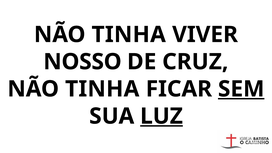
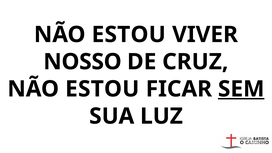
TINHA at (129, 35): TINHA -> ESTOU
TINHA at (102, 89): TINHA -> ESTOU
LUZ underline: present -> none
